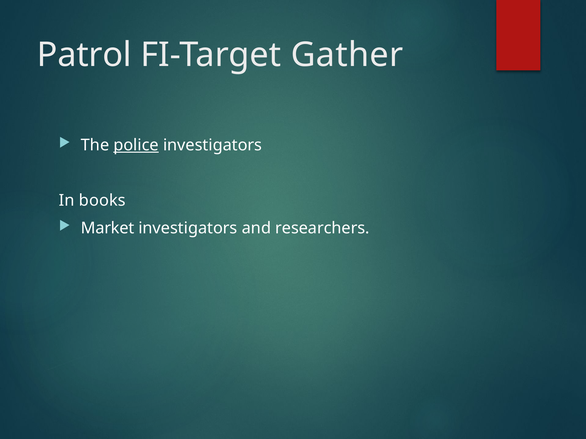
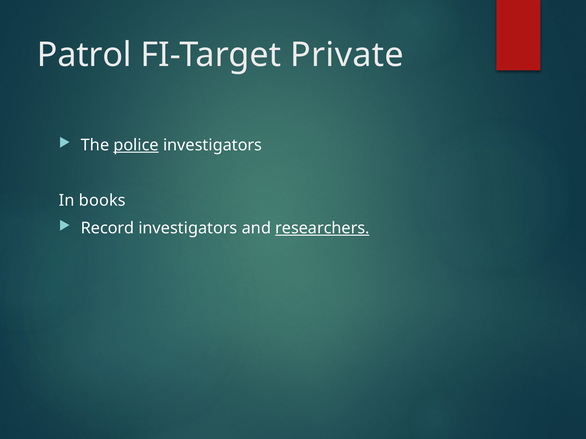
Gather: Gather -> Private
Market: Market -> Record
researchers underline: none -> present
